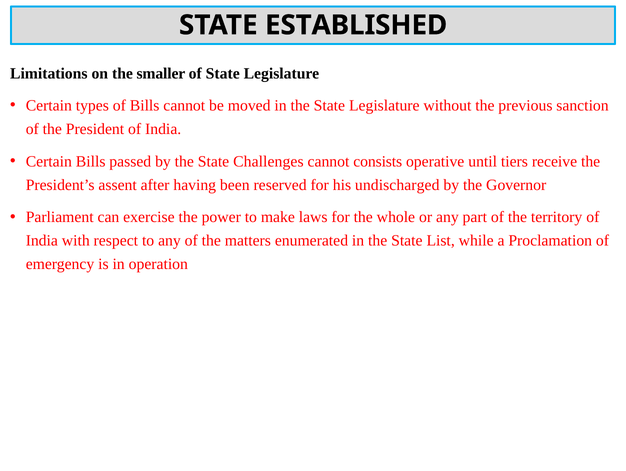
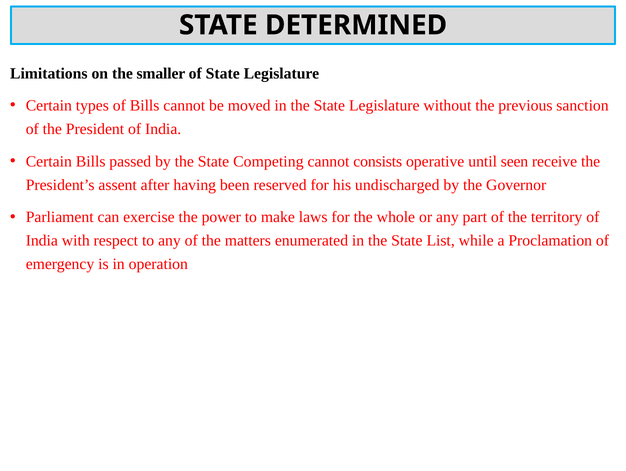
ESTABLISHED: ESTABLISHED -> DETERMINED
Challenges: Challenges -> Competing
tiers: tiers -> seen
